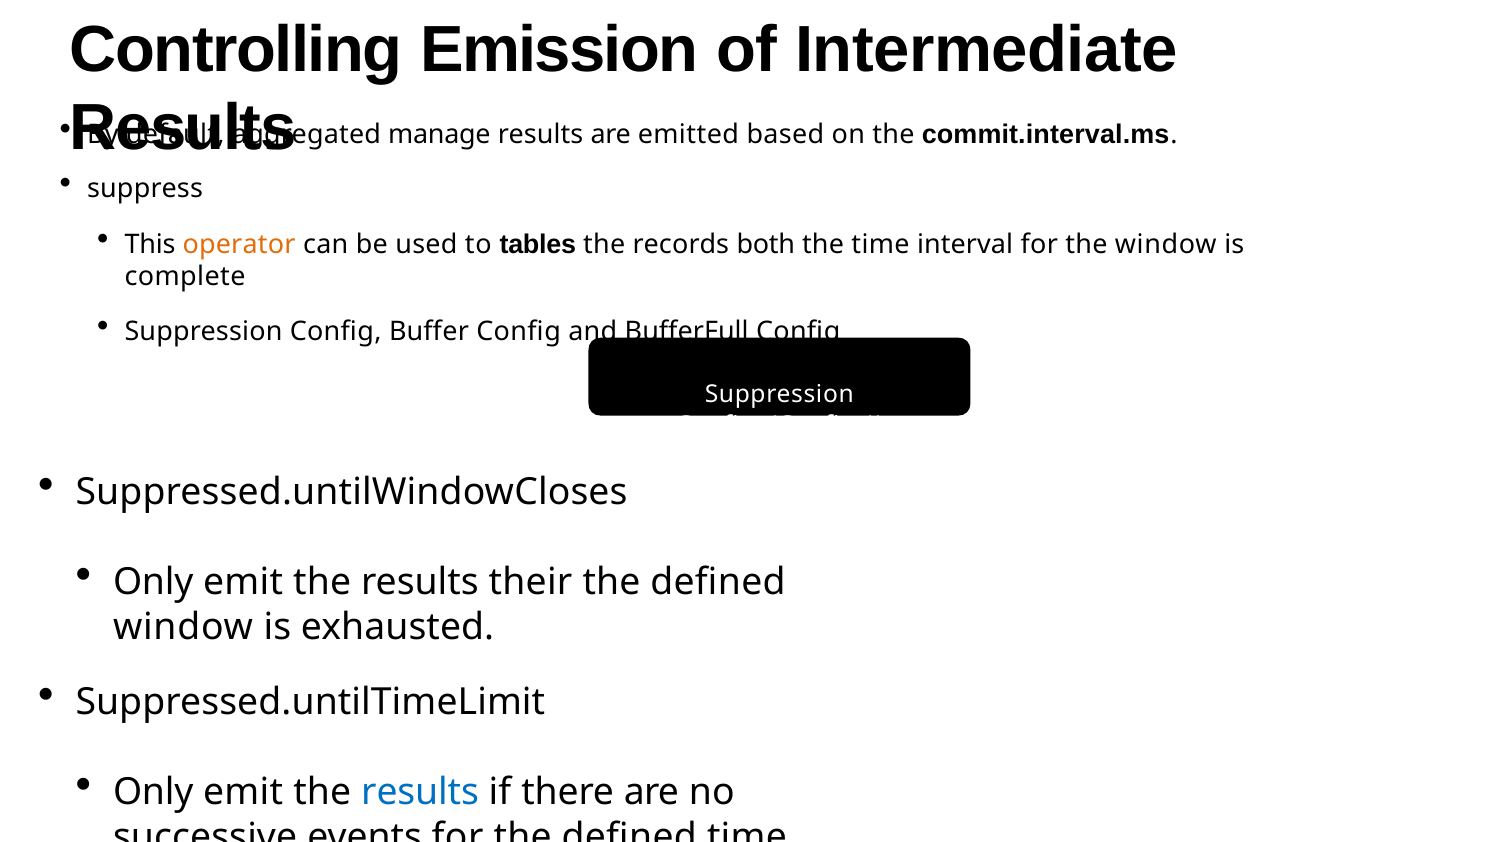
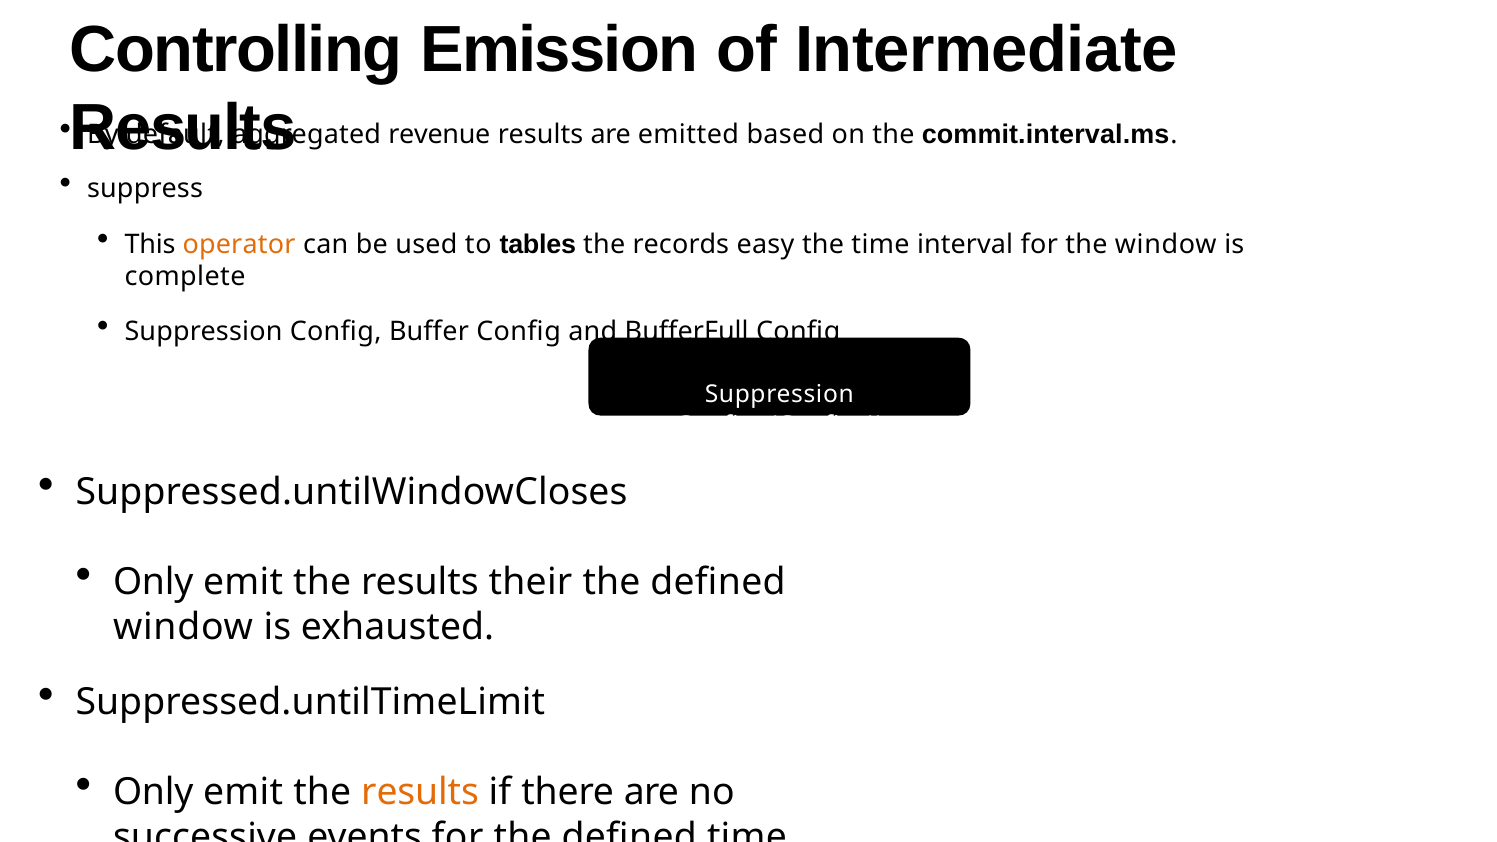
manage: manage -> revenue
both: both -> easy
results at (420, 792) colour: blue -> orange
